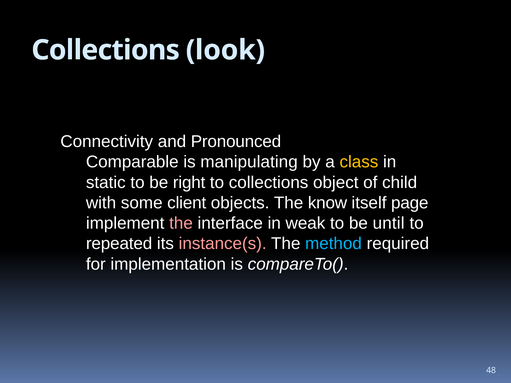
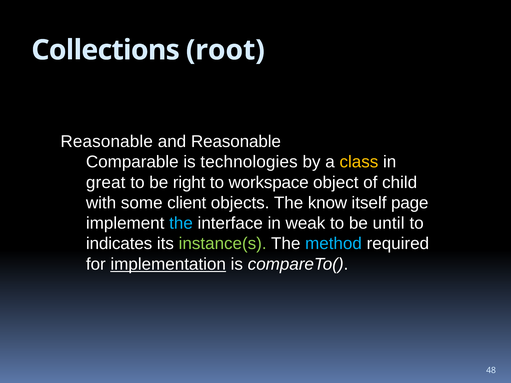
look: look -> root
Connectivity at (107, 142): Connectivity -> Reasonable
and Pronounced: Pronounced -> Reasonable
manipulating: manipulating -> technologies
static: static -> great
to collections: collections -> workspace
the at (181, 223) colour: pink -> light blue
repeated: repeated -> indicates
instance(s colour: pink -> light green
implementation underline: none -> present
